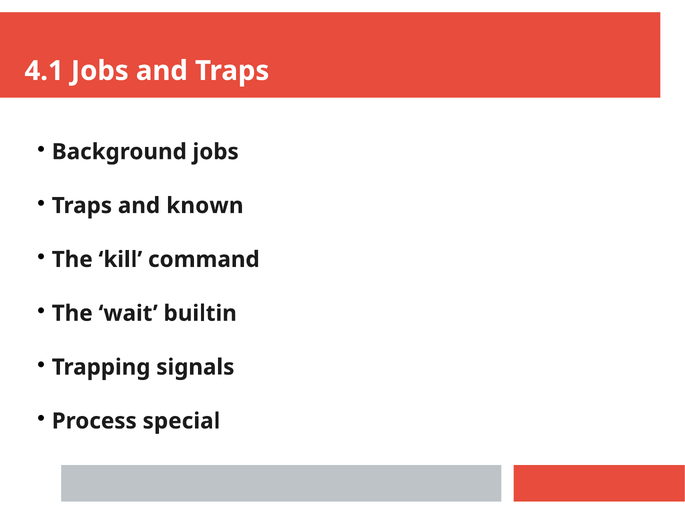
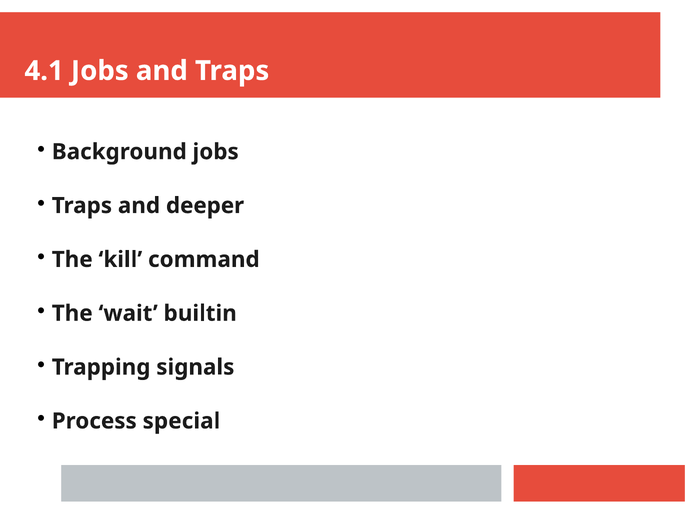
known: known -> deeper
